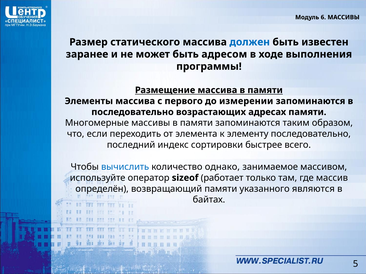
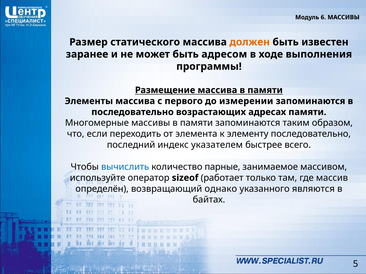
должен colour: blue -> orange
сортировки: сортировки -> указателем
однако: однако -> парные
возвращающий памяти: памяти -> однако
